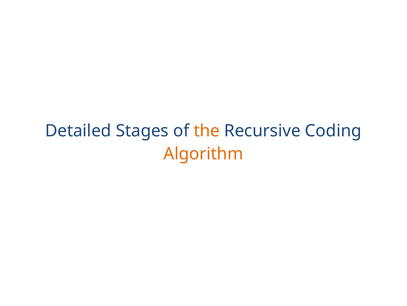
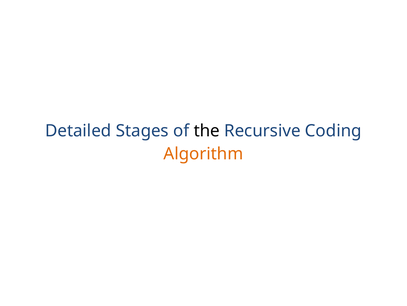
the colour: orange -> black
